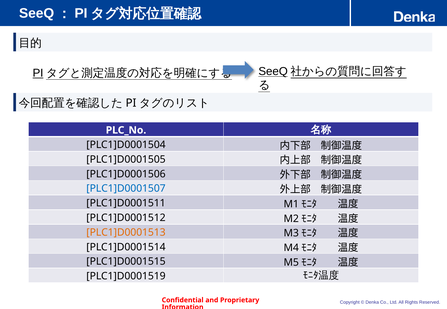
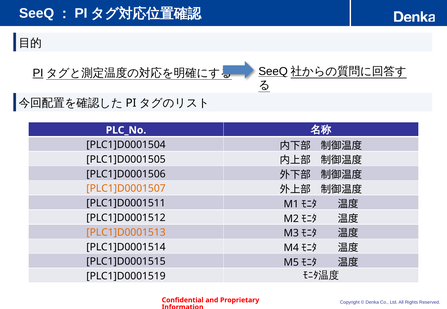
PLC1]D0001507 colour: blue -> orange
